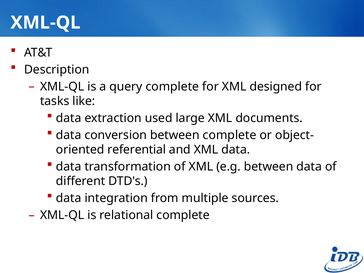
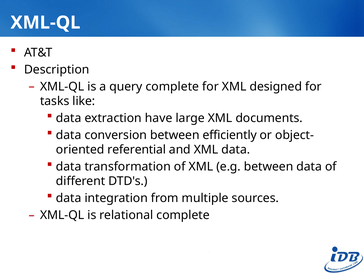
used: used -> have
between complete: complete -> efficiently
